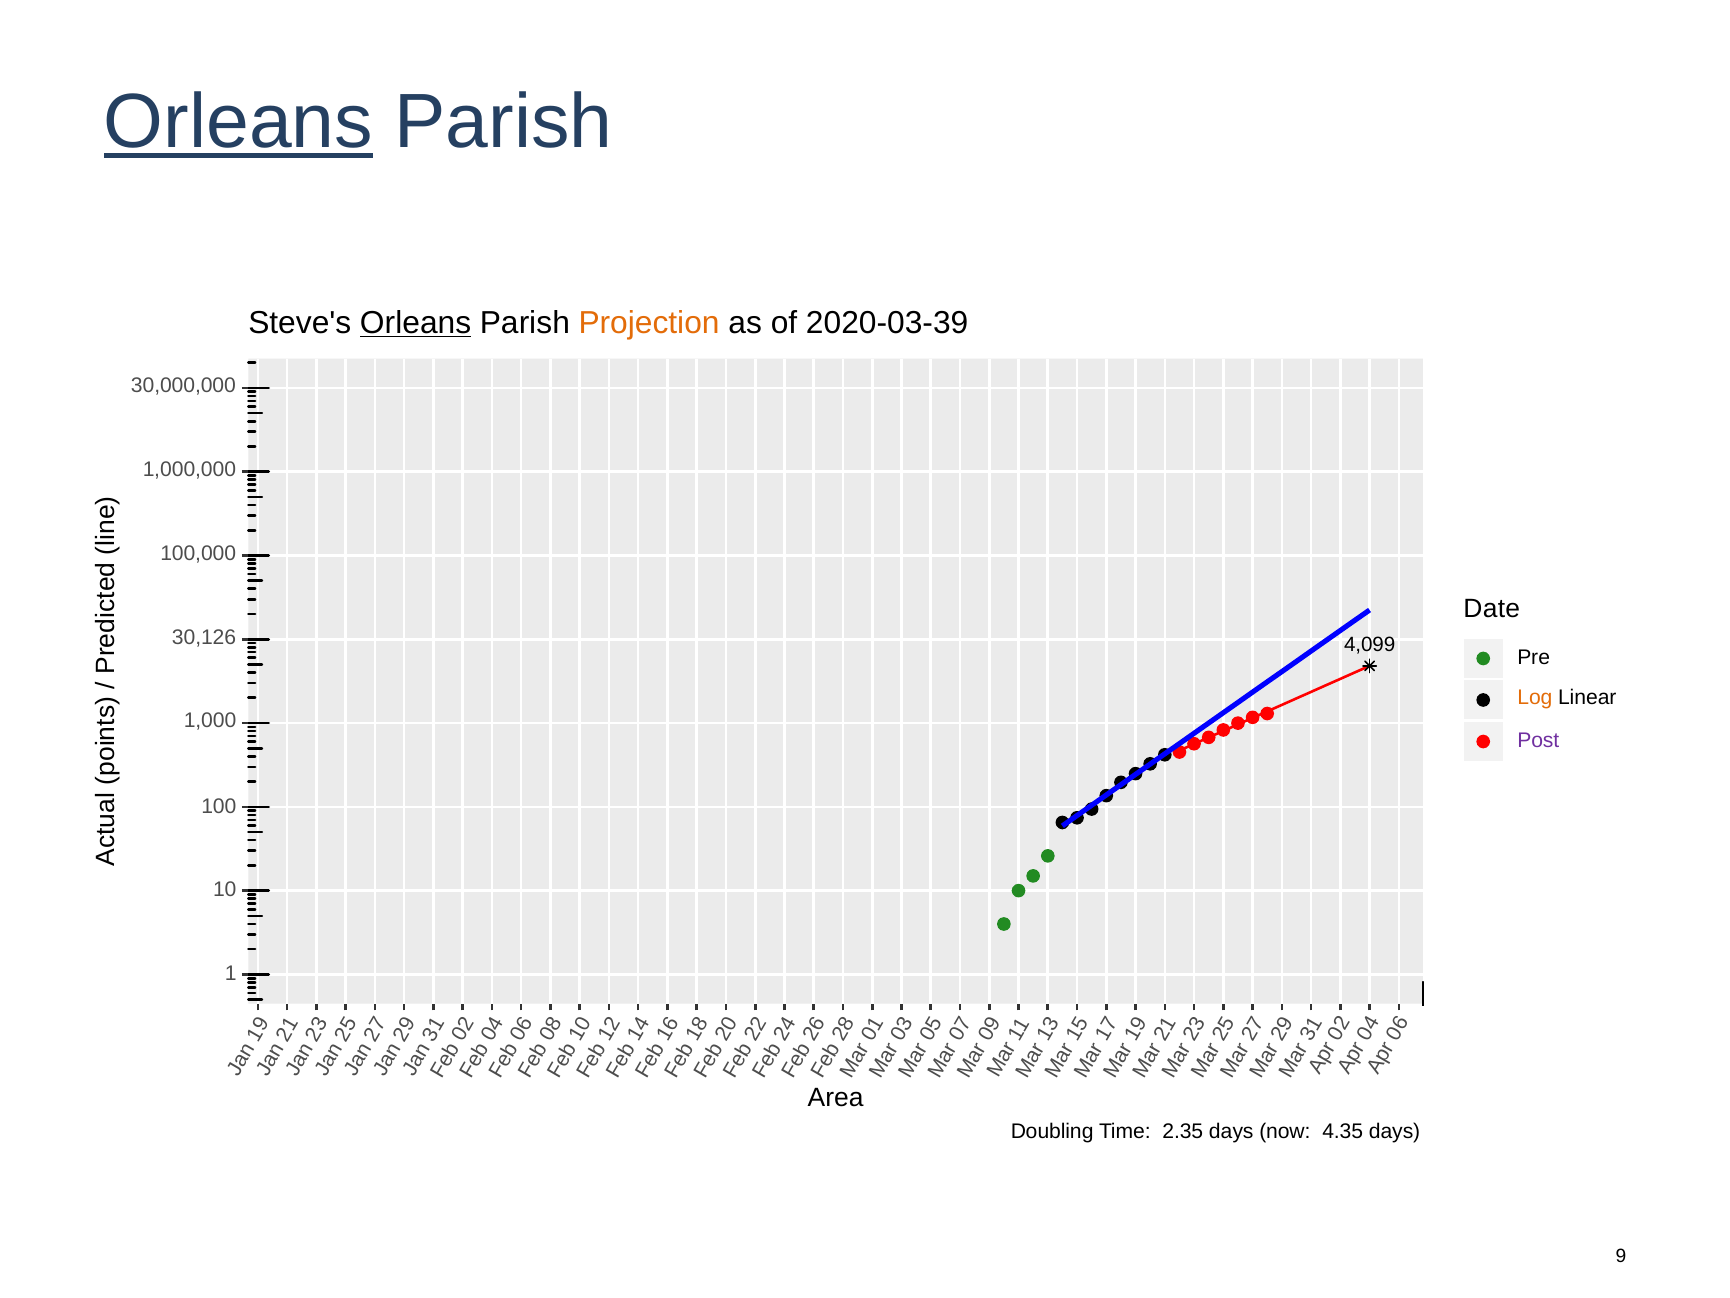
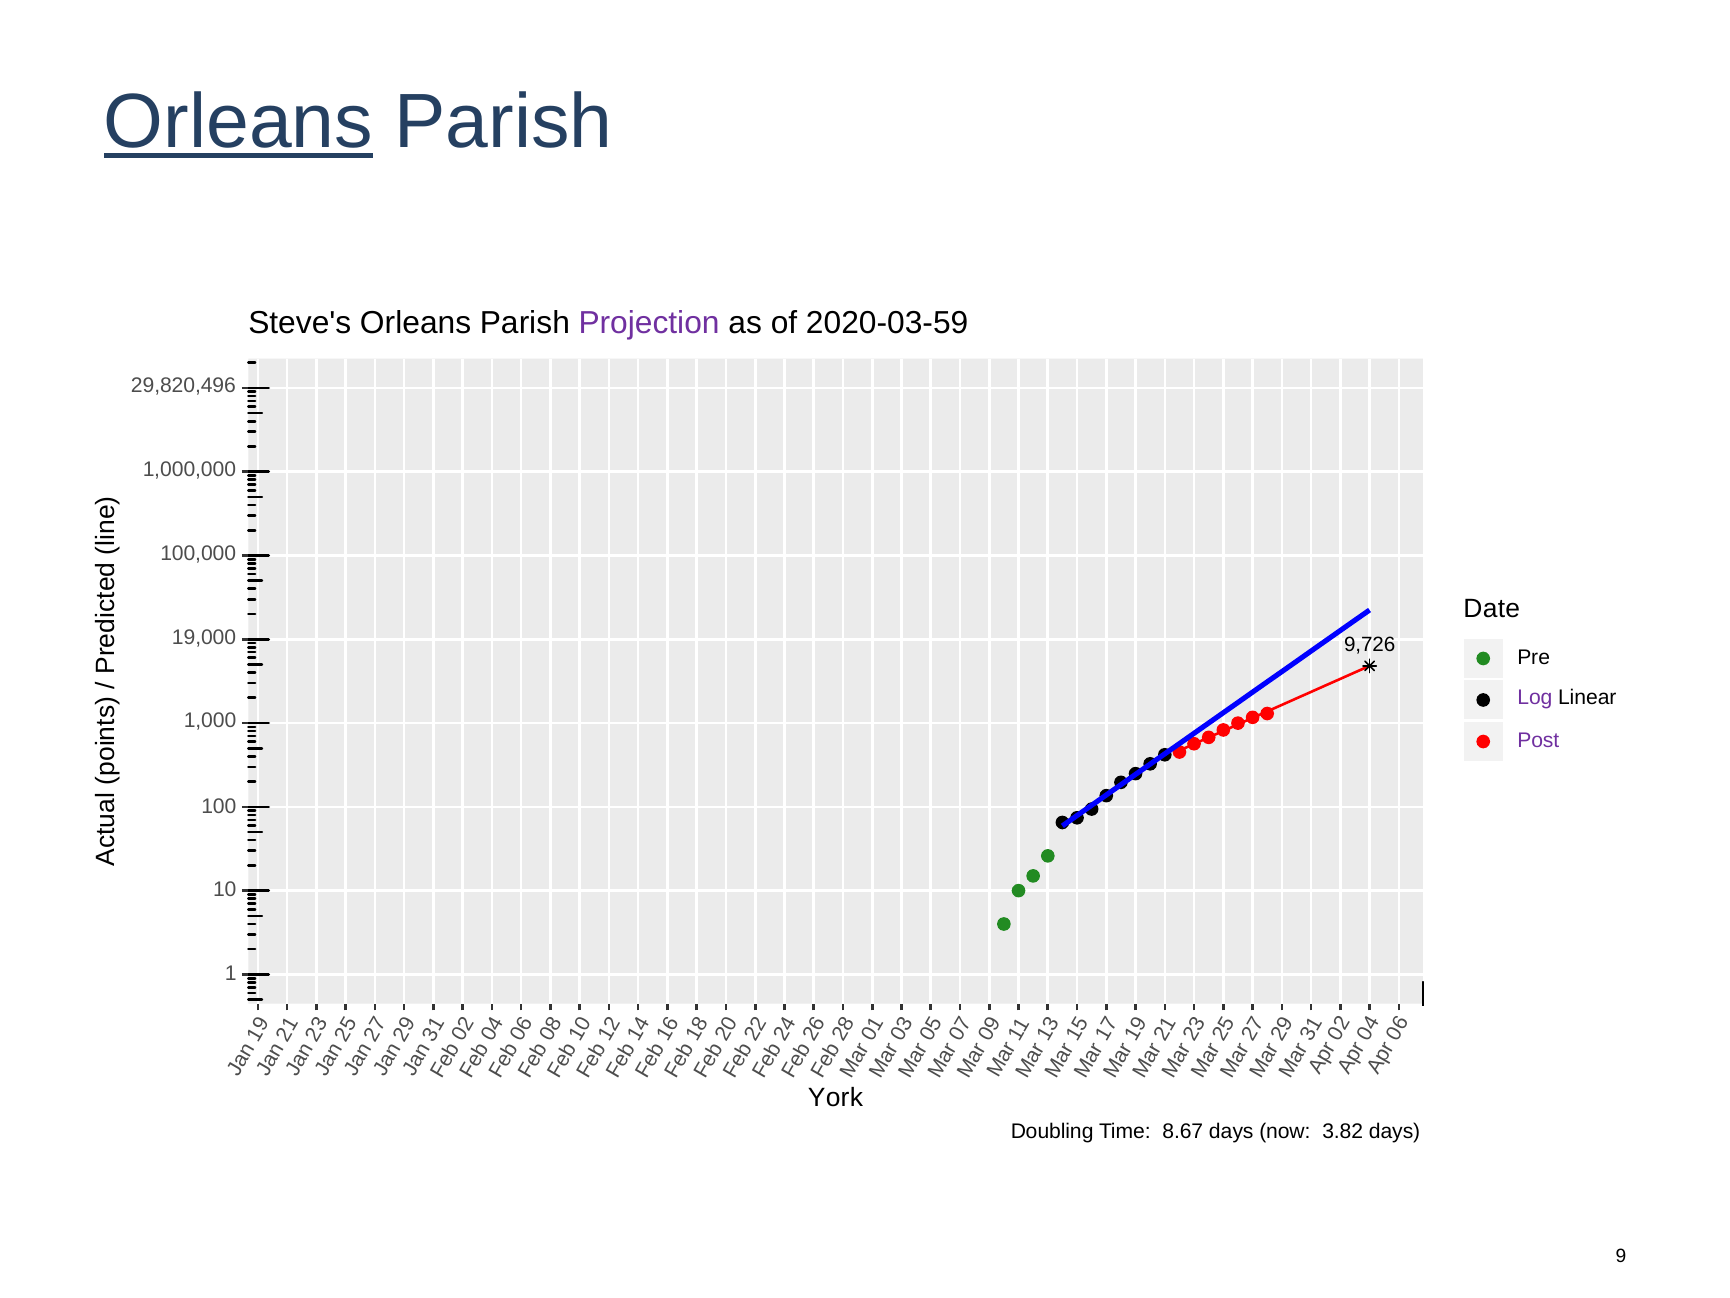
Orleans at (416, 323) underline: present -> none
Projection colour: orange -> purple
2020-03-39: 2020-03-39 -> 2020-03-59
30,000,000: 30,000,000 -> 29,820,496
30,126: 30,126 -> 19,000
4,099: 4,099 -> 9,726
Log colour: orange -> purple
Area: Area -> York
2.35: 2.35 -> 8.67
4.35: 4.35 -> 3.82
